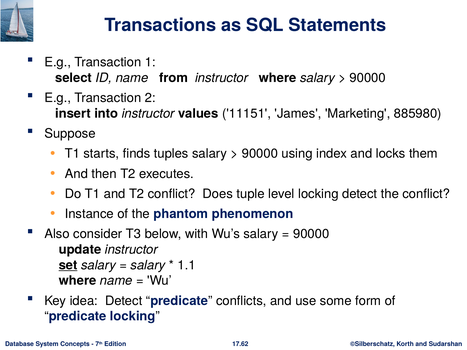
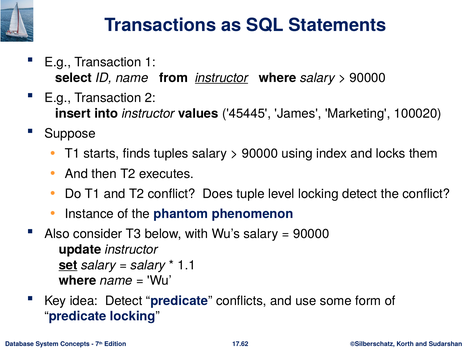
instructor at (222, 78) underline: none -> present
11151: 11151 -> 45445
885980: 885980 -> 100020
